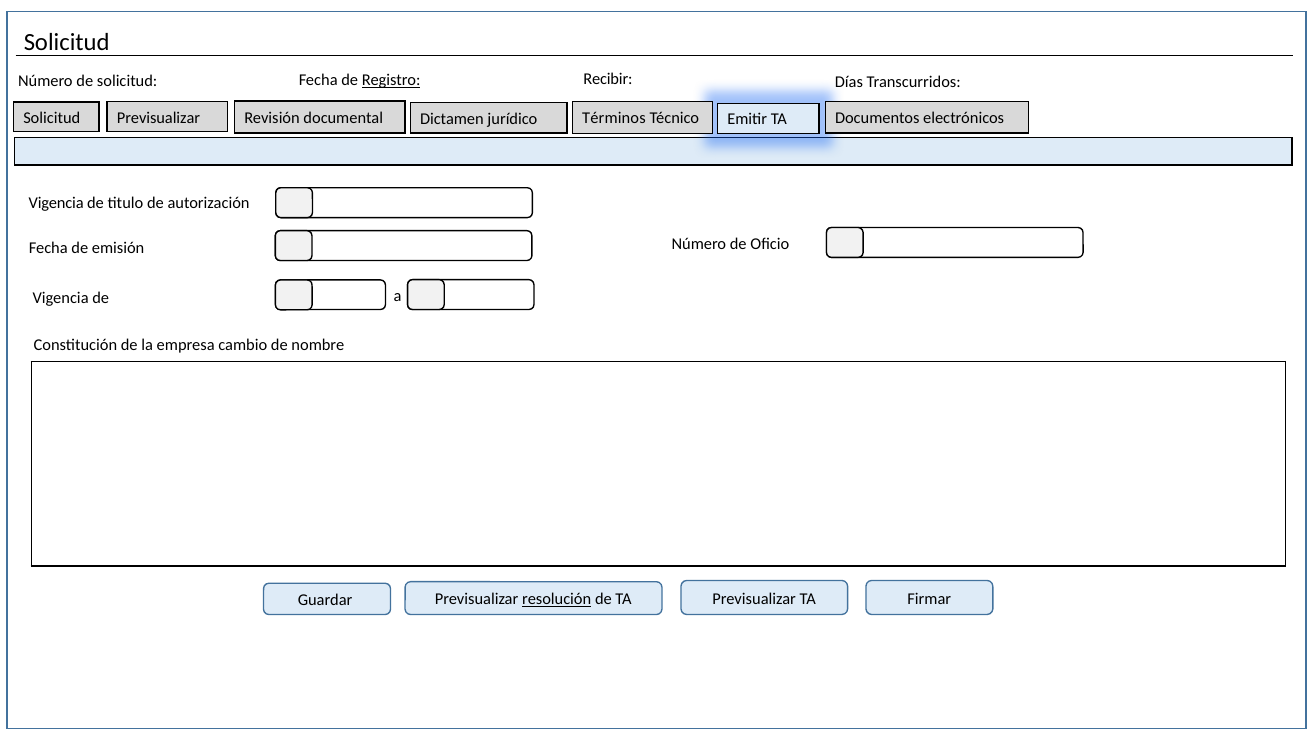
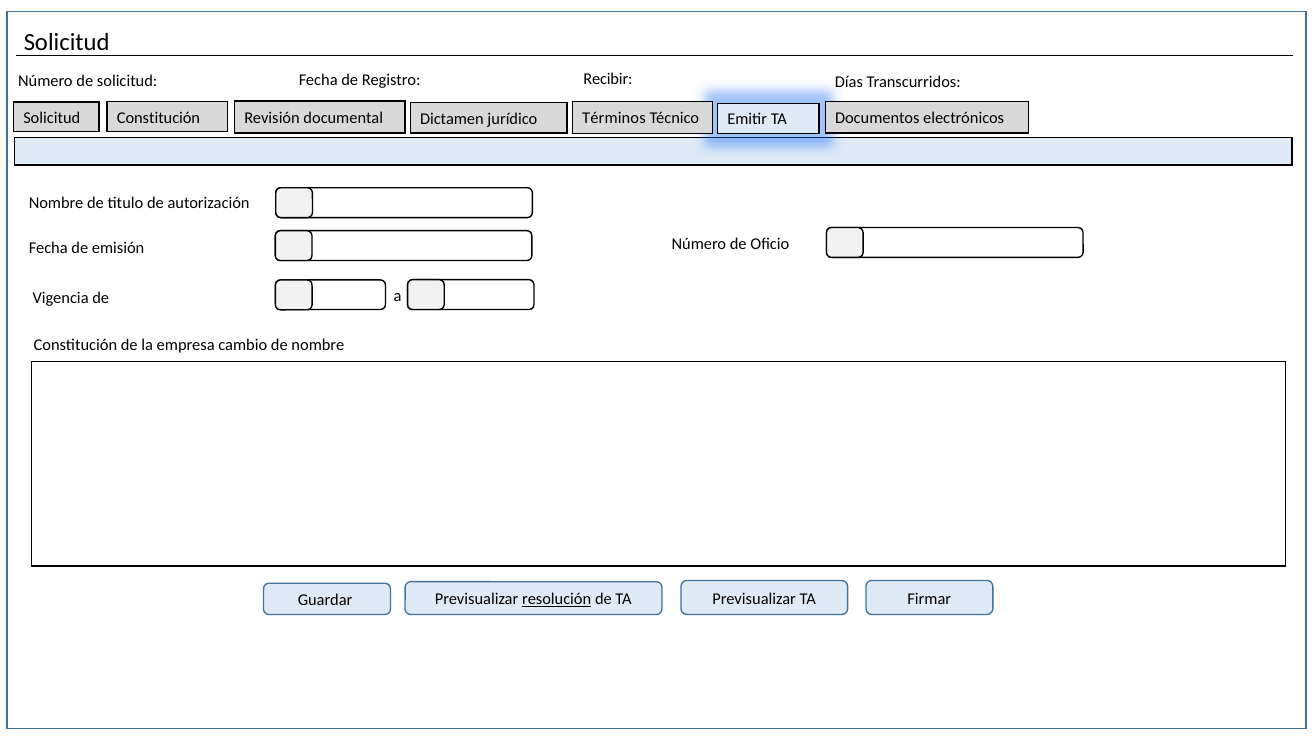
Registro underline: present -> none
Previsualizar at (158, 118): Previsualizar -> Constitución
Vigencia at (56, 204): Vigencia -> Nombre
